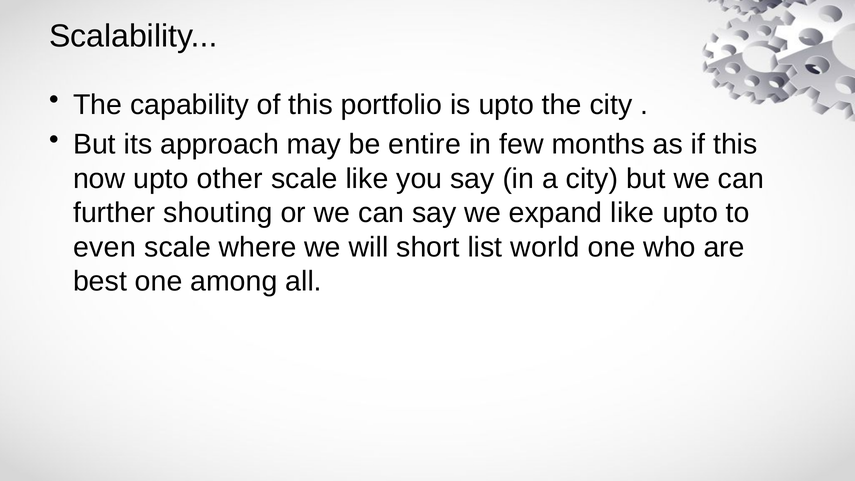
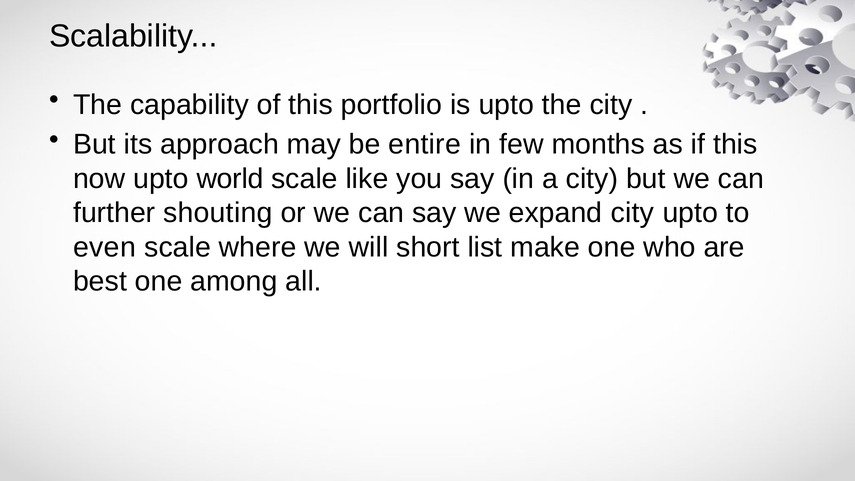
other: other -> world
expand like: like -> city
world: world -> make
